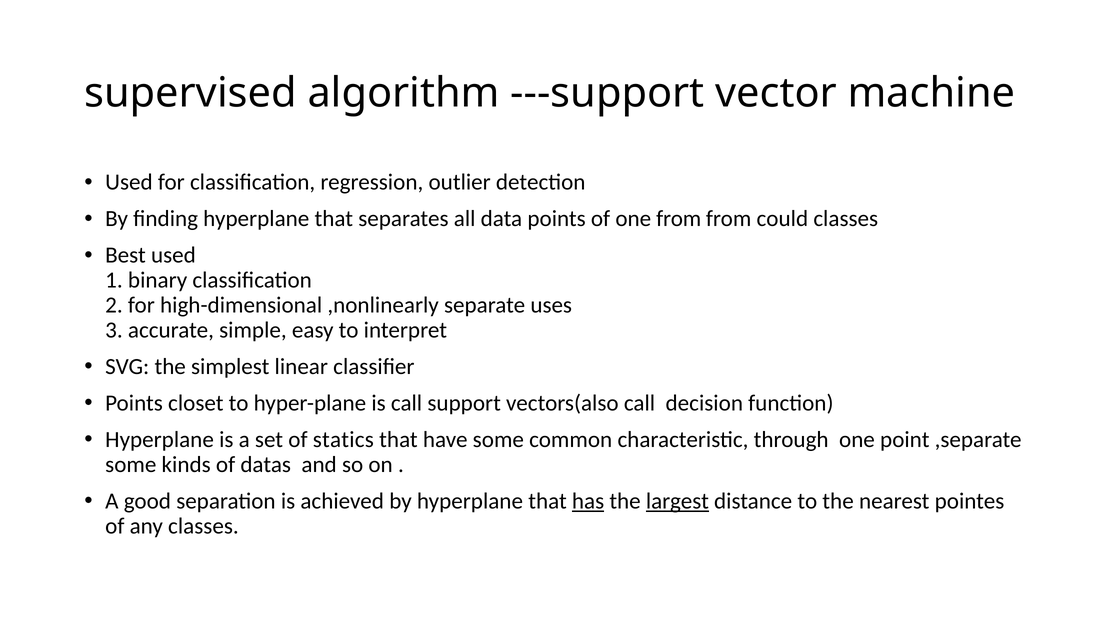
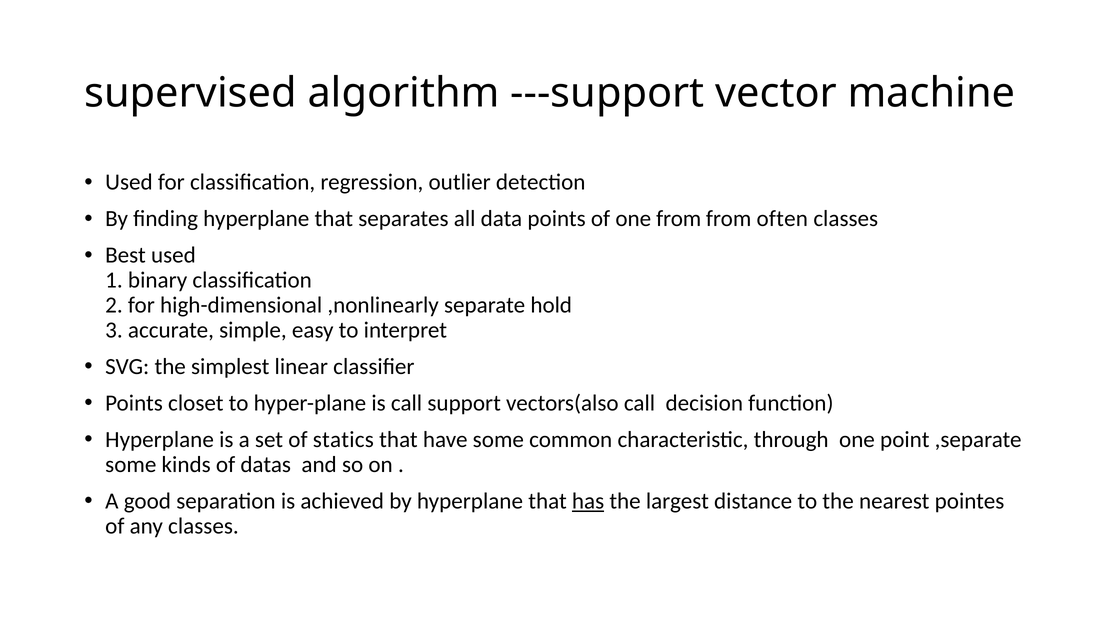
could: could -> often
uses: uses -> hold
largest underline: present -> none
